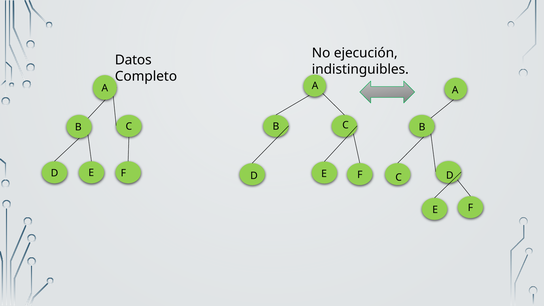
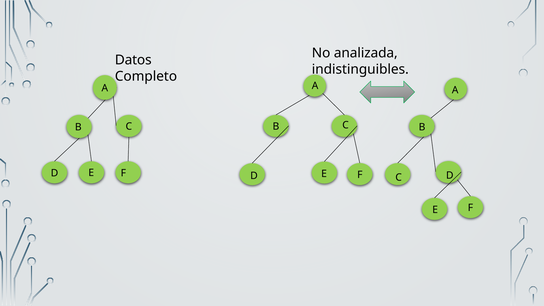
ejecución: ejecución -> analizada
